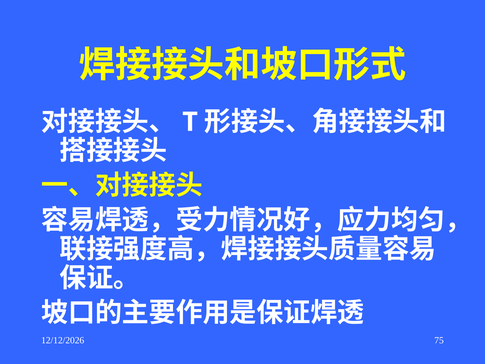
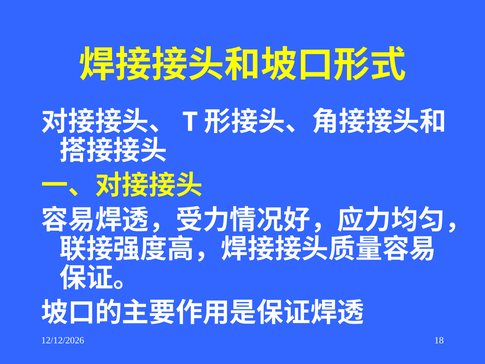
75: 75 -> 18
